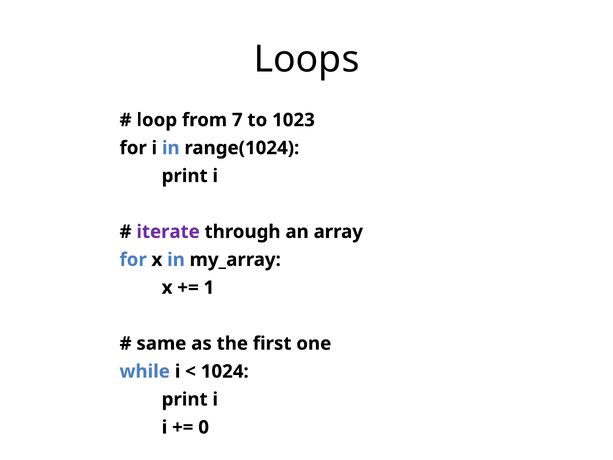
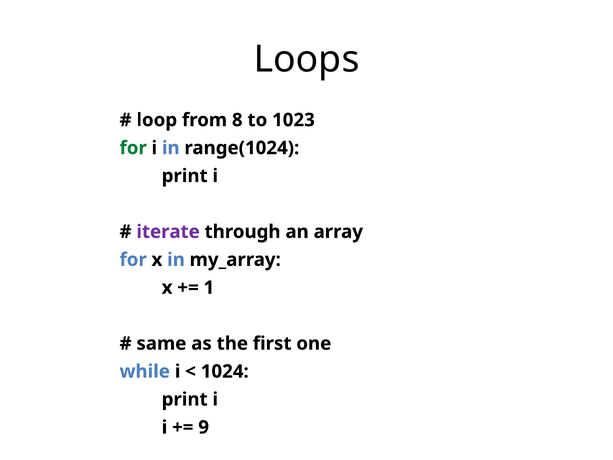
7: 7 -> 8
for at (133, 148) colour: black -> green
0: 0 -> 9
